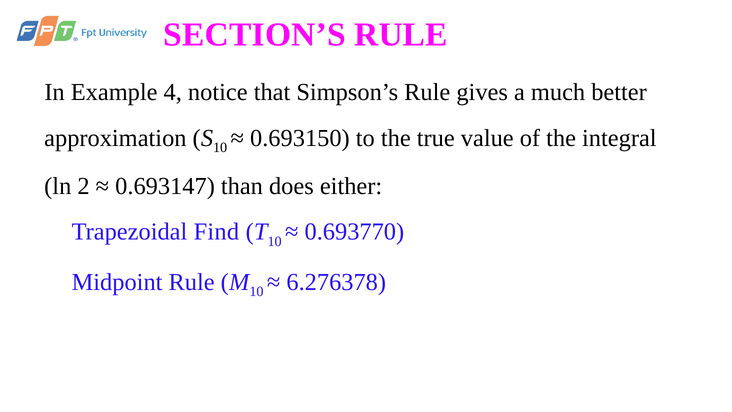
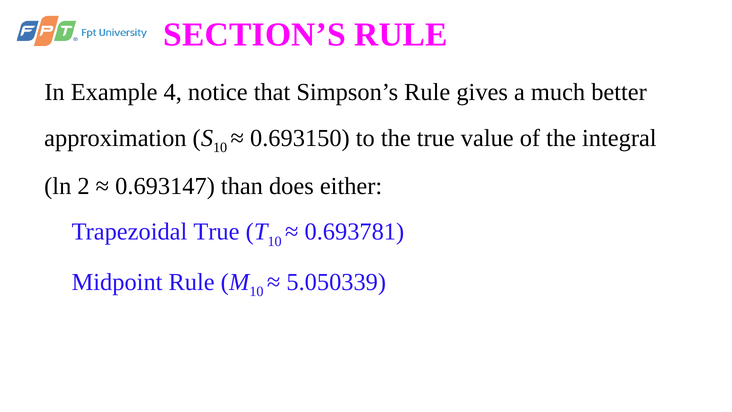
Trapezoidal Find: Find -> True
0.693770: 0.693770 -> 0.693781
6.276378: 6.276378 -> 5.050339
